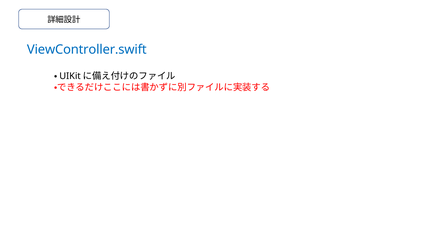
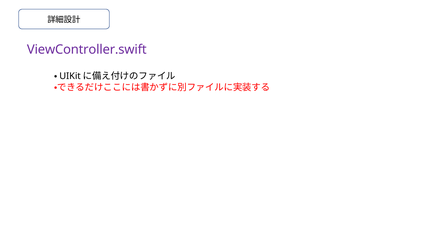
ViewController.swift colour: blue -> purple
